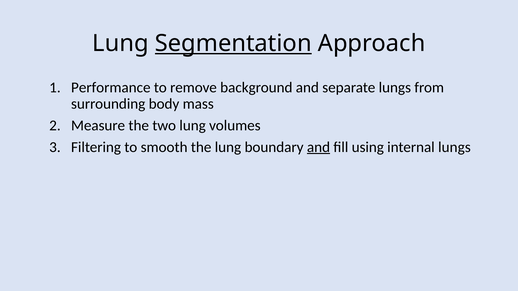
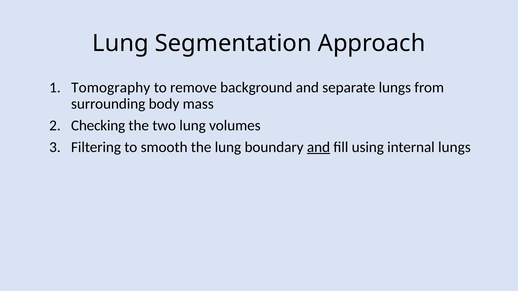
Segmentation underline: present -> none
Performance: Performance -> Tomography
Measure: Measure -> Checking
